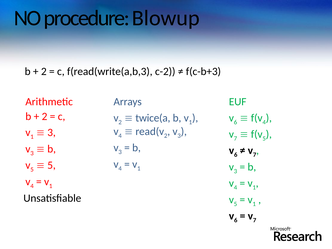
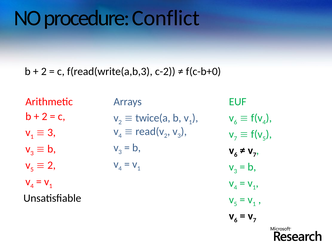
Blowup: Blowup -> Conflict
f(c-b+3: f(c-b+3 -> f(c-b+0
5 at (52, 165): 5 -> 2
